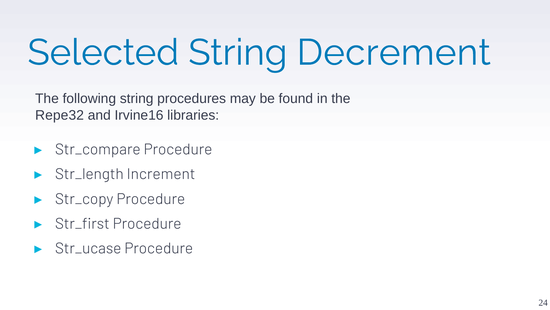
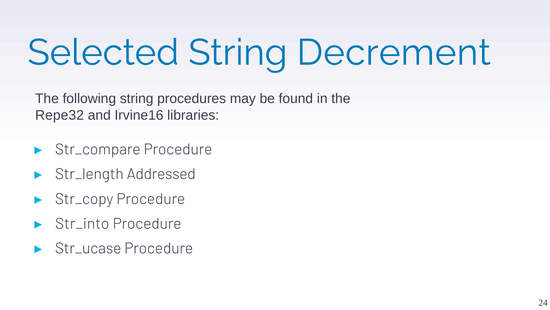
Increment: Increment -> Addressed
Str_first: Str_first -> Str_into
